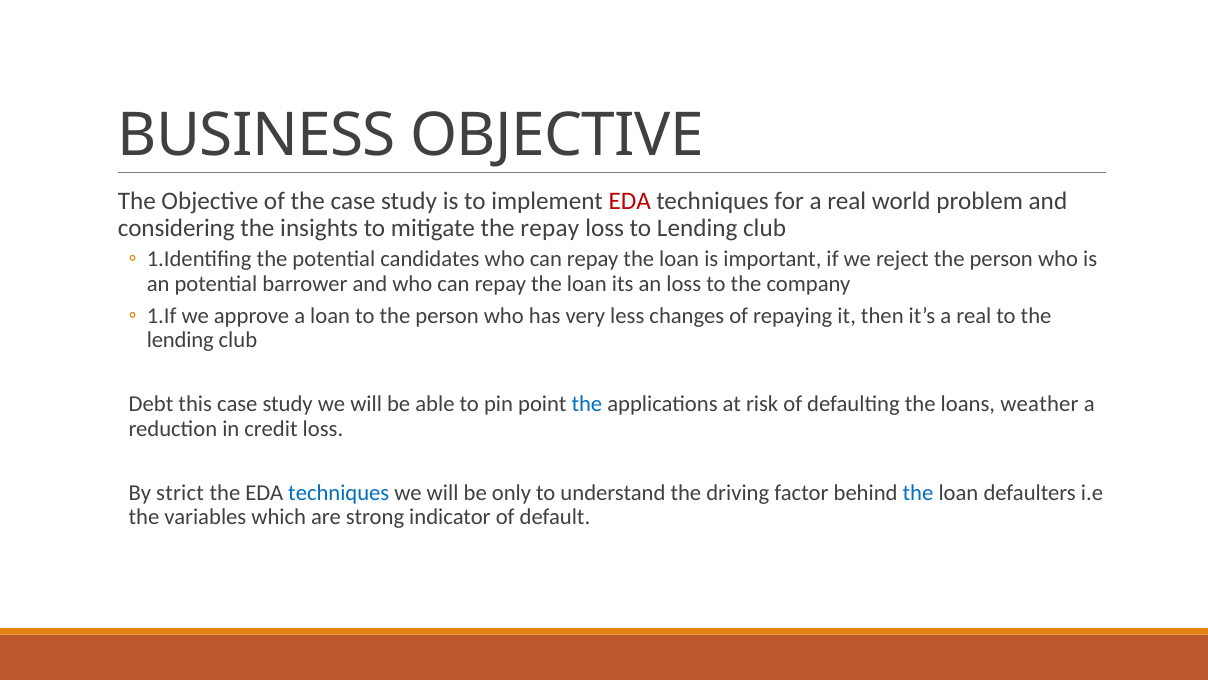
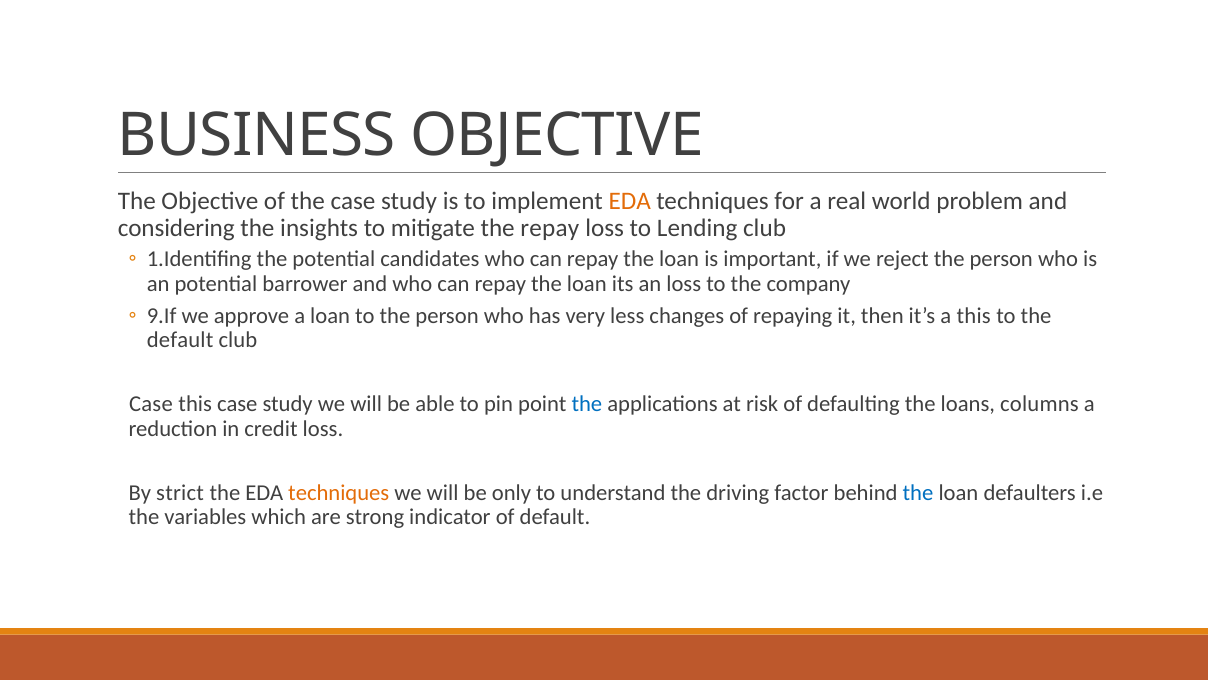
EDA at (630, 201) colour: red -> orange
1.If: 1.If -> 9.If
it’s a real: real -> this
lending at (180, 340): lending -> default
Debt at (151, 404): Debt -> Case
weather: weather -> columns
techniques at (339, 492) colour: blue -> orange
